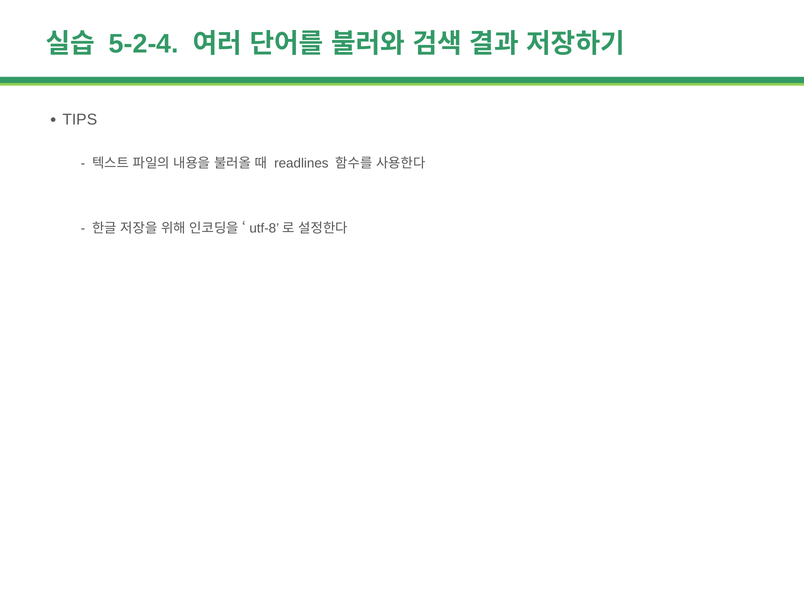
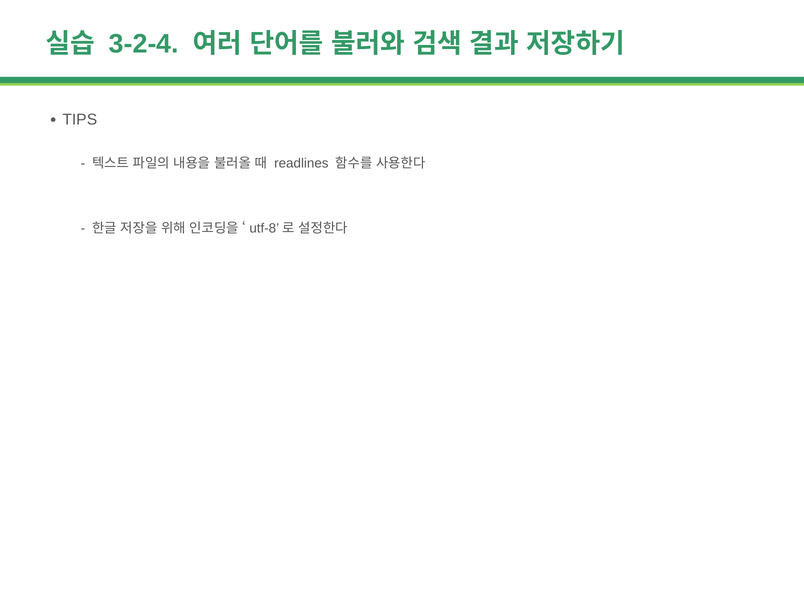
5-2-4: 5-2-4 -> 3-2-4
